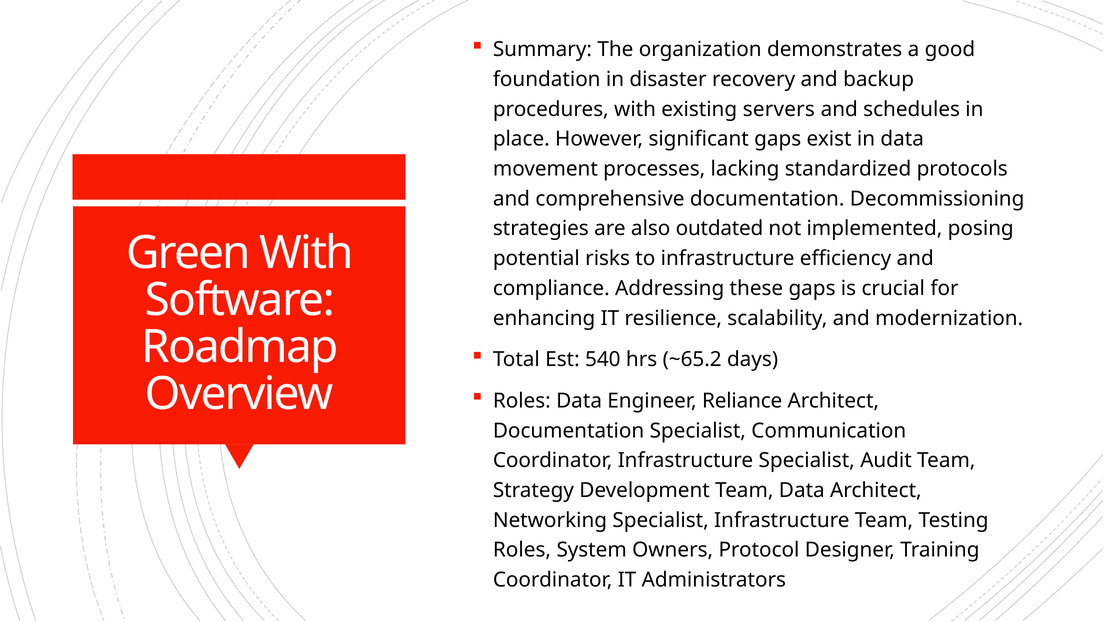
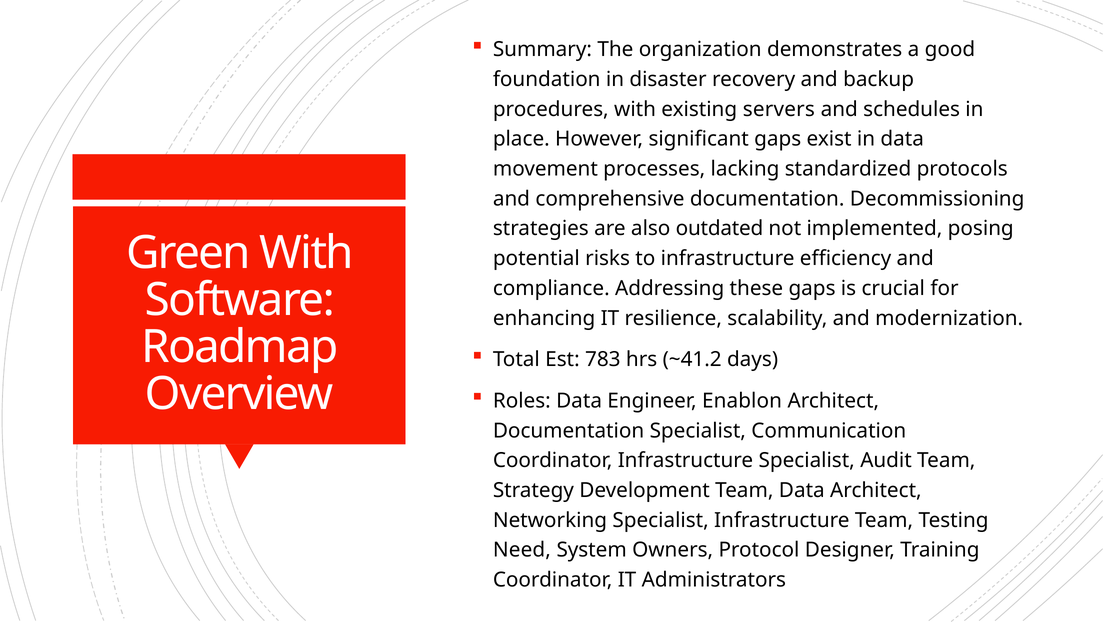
540: 540 -> 783
~65.2: ~65.2 -> ~41.2
Reliance: Reliance -> Enablon
Roles at (522, 550): Roles -> Need
